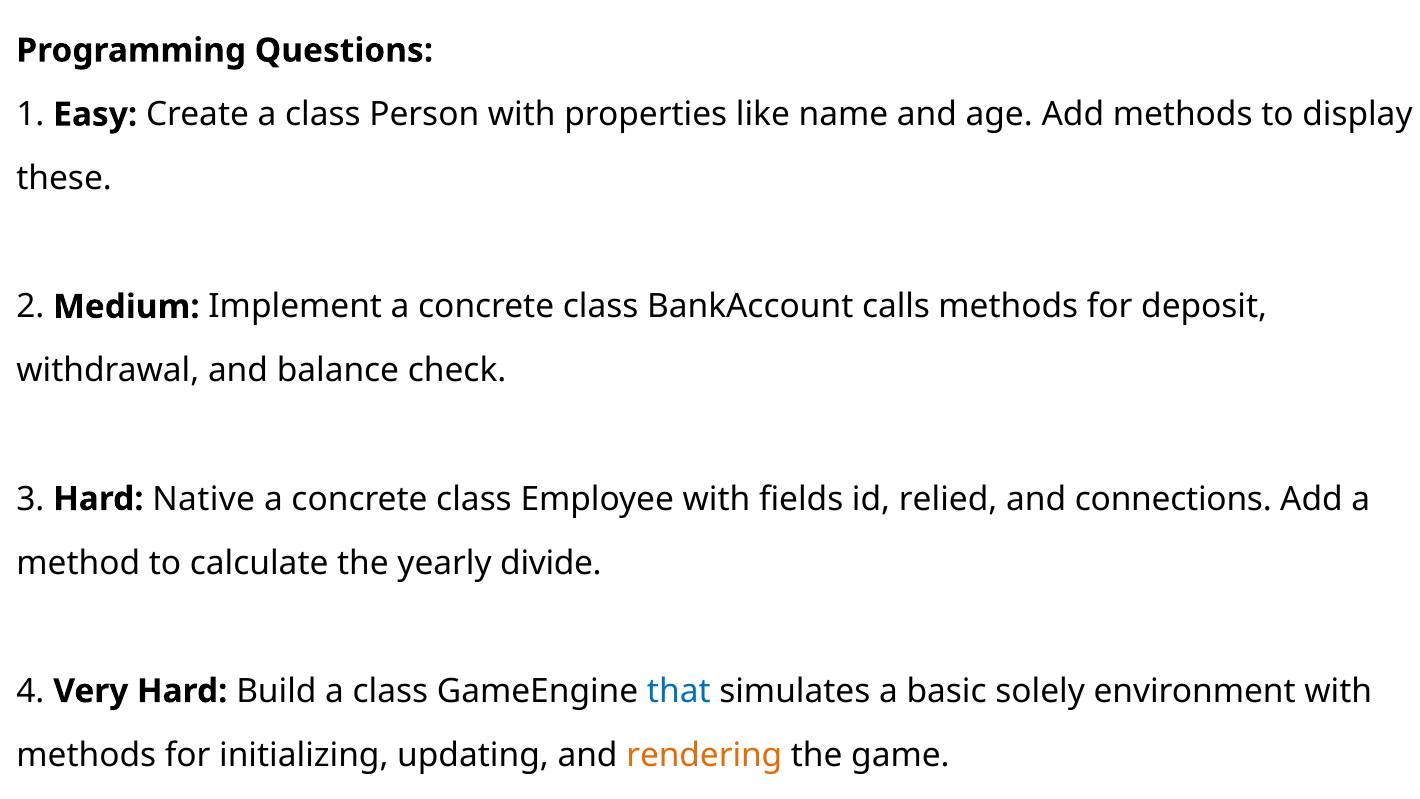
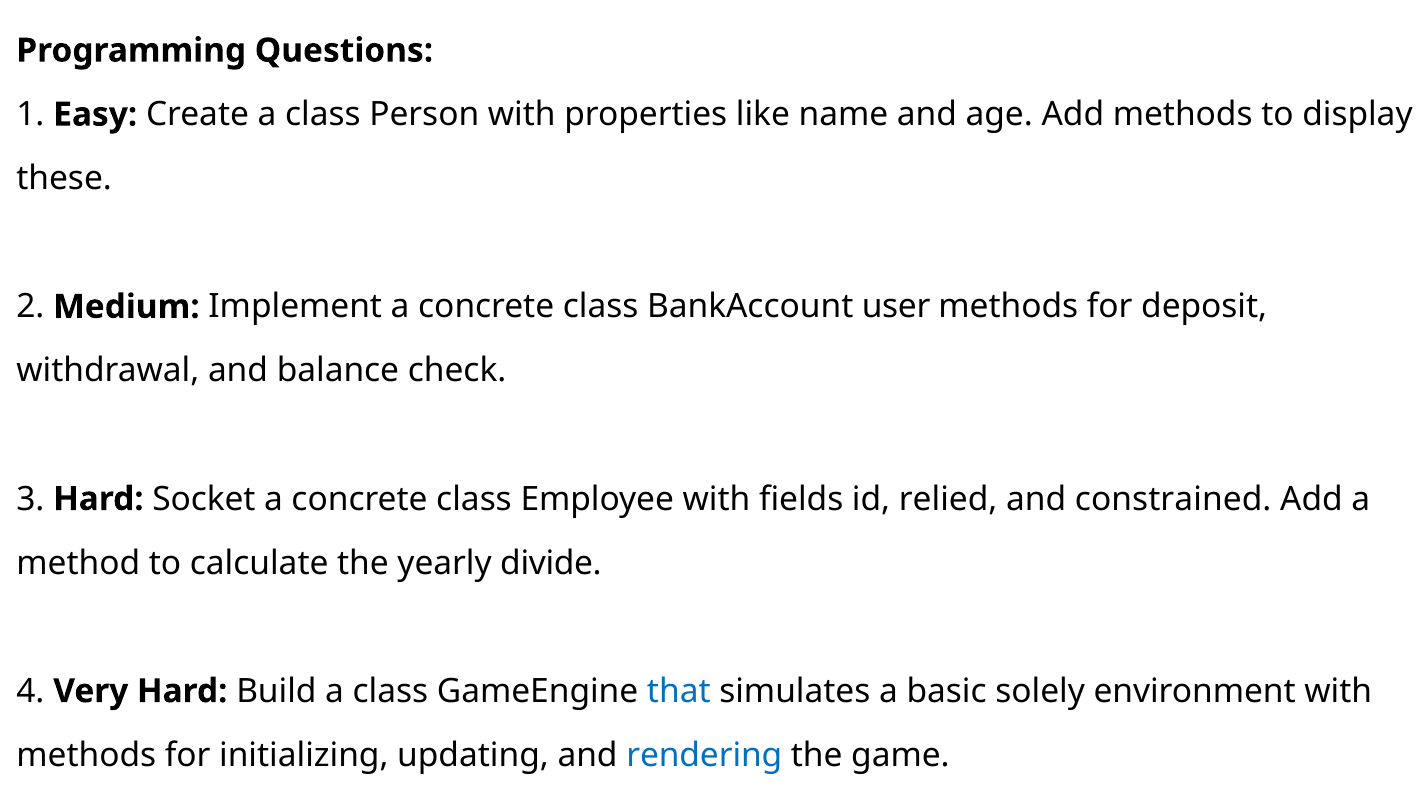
calls: calls -> user
Native: Native -> Socket
connections: connections -> constrained
rendering colour: orange -> blue
